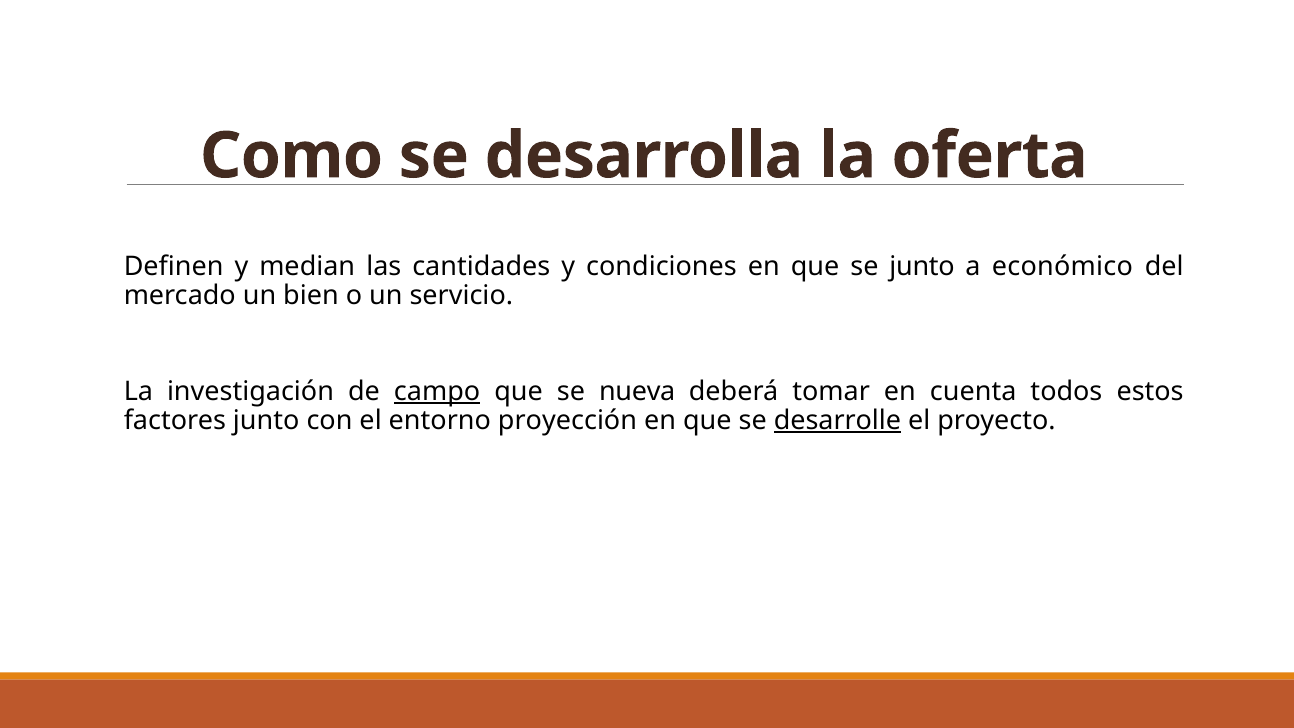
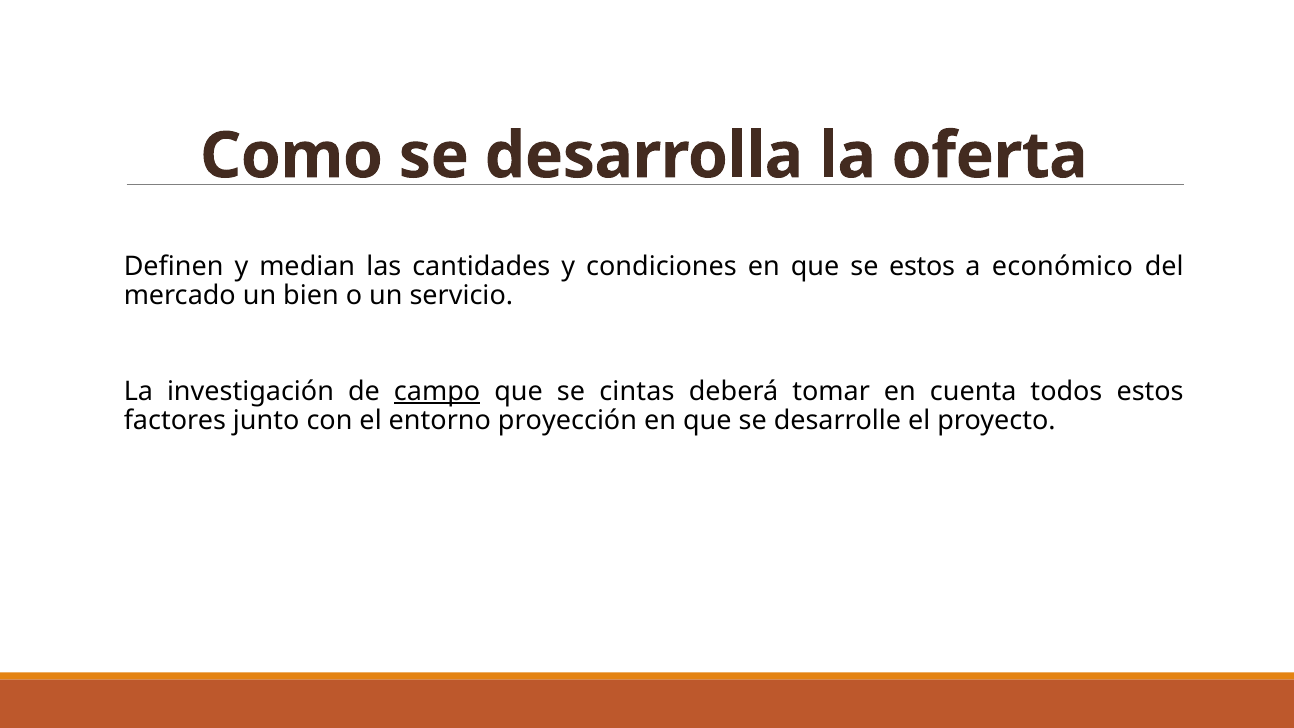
se junto: junto -> estos
nueva: nueva -> cintas
desarrolle underline: present -> none
